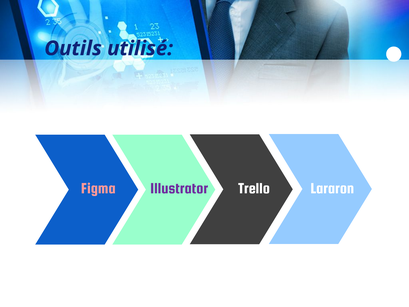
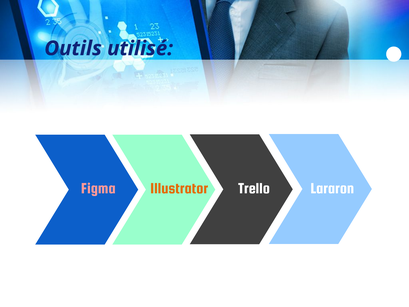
Illustrator colour: purple -> orange
